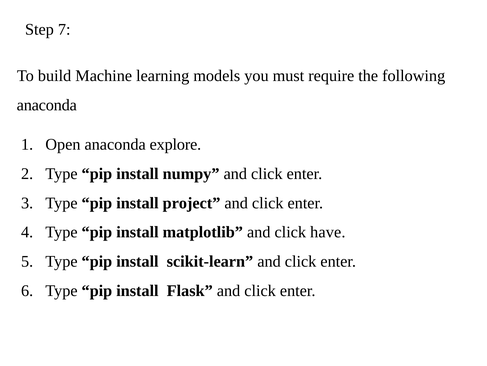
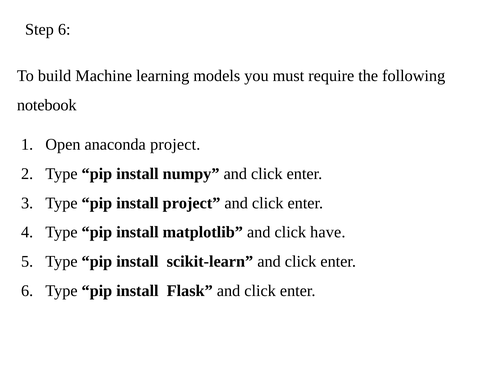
Step 7: 7 -> 6
anaconda at (47, 105): anaconda -> notebook
anaconda explore: explore -> project
